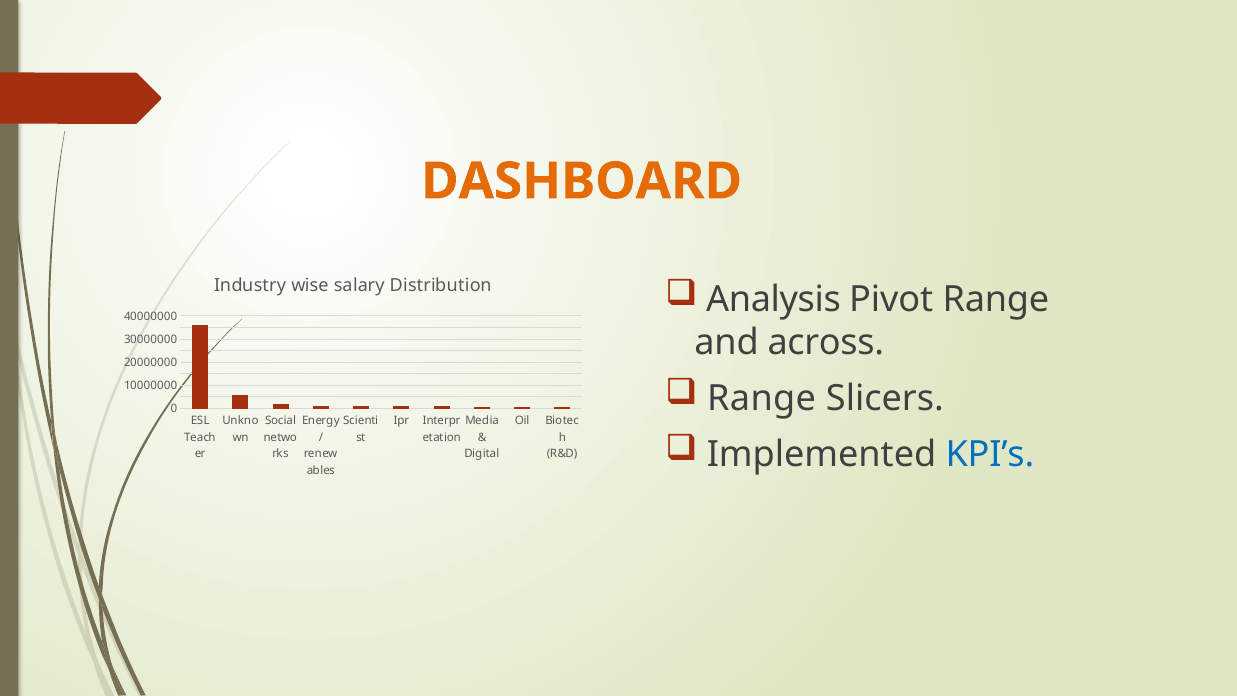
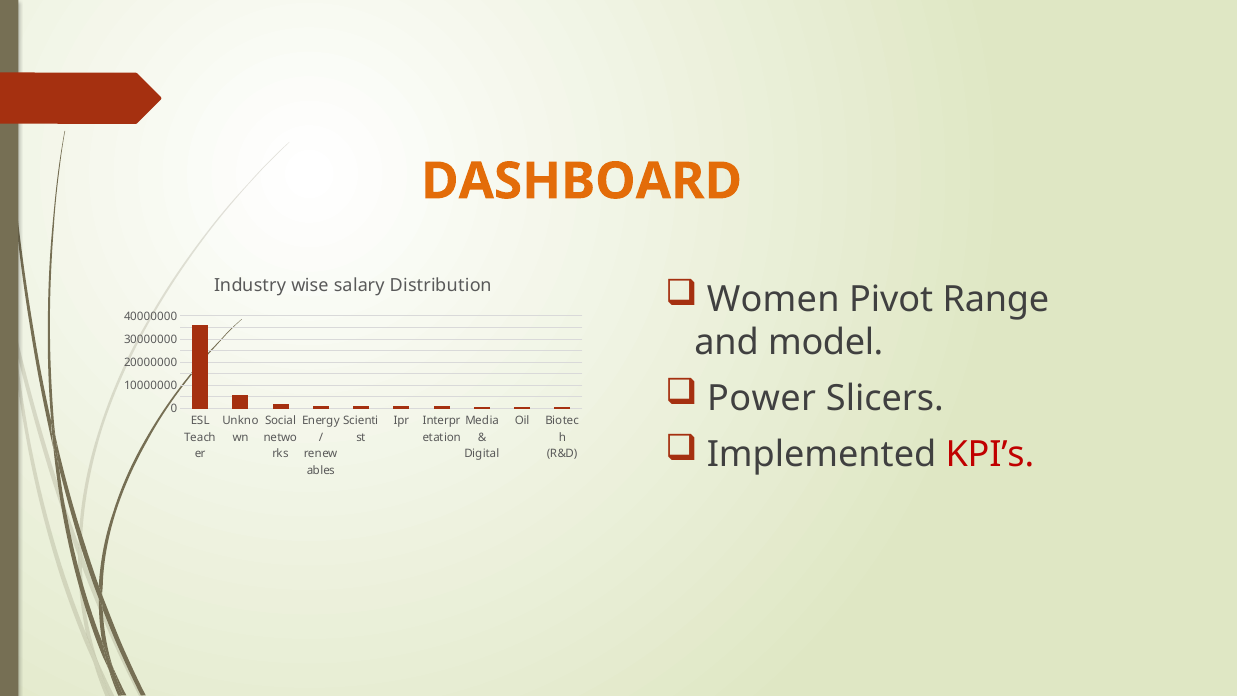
Analysis: Analysis -> Women
across: across -> model
Range at (762, 399): Range -> Power
KPI’s colour: blue -> red
